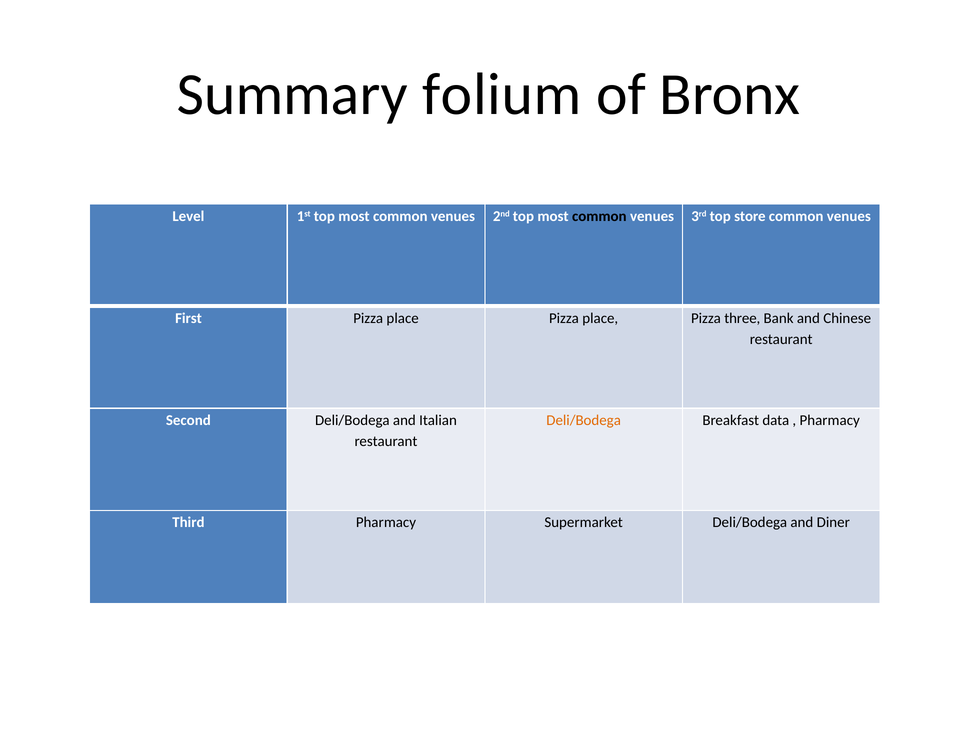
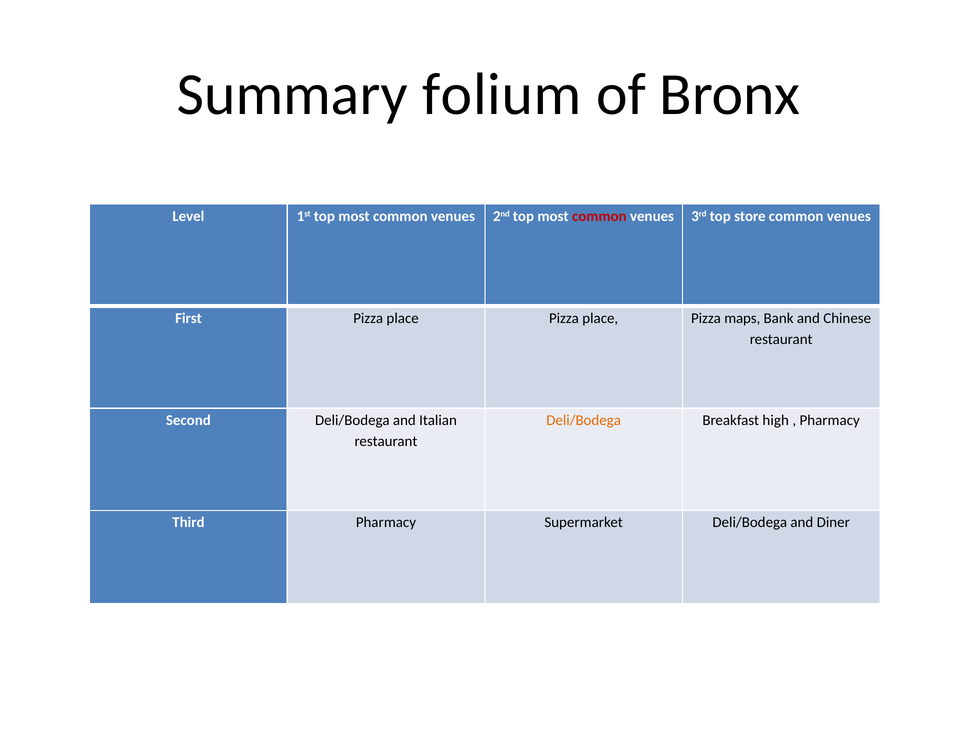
common at (599, 216) colour: black -> red
three: three -> maps
data: data -> high
